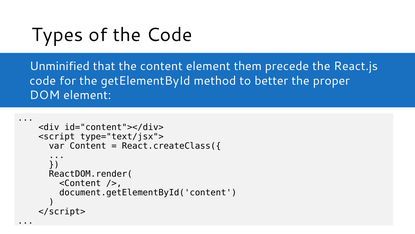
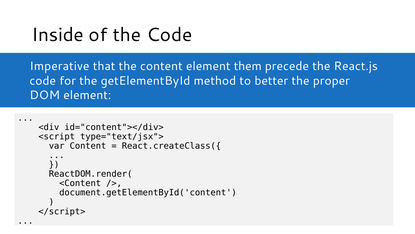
Types: Types -> Inside
Unminified: Unminified -> Imperative
